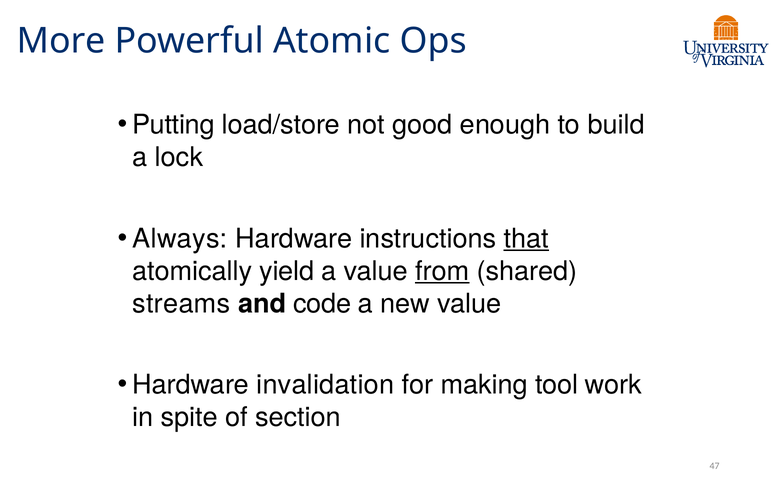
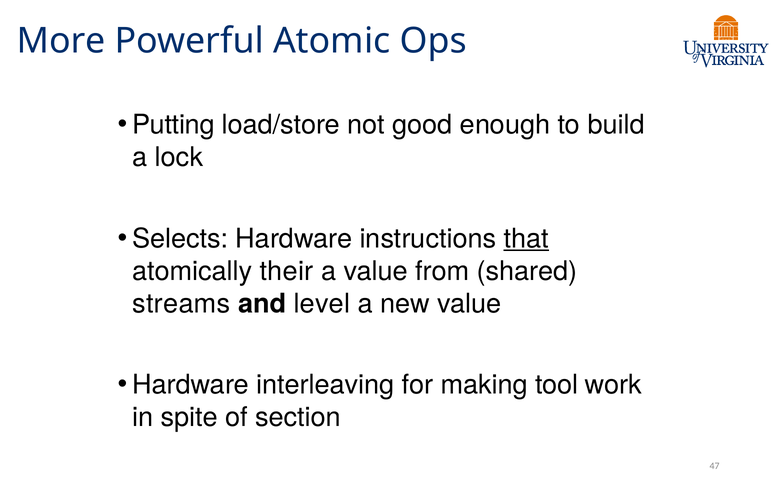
Always: Always -> Selects
yield: yield -> their
from underline: present -> none
code: code -> level
invalidation: invalidation -> interleaving
